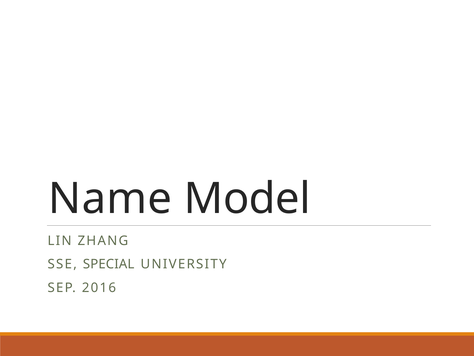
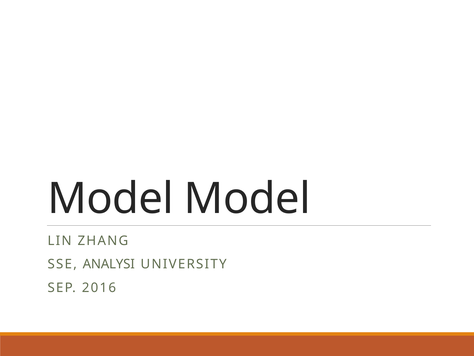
Name at (110, 199): Name -> Model
SPECIAL: SPECIAL -> ANALYSI
